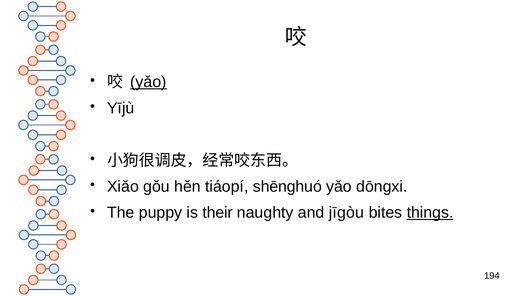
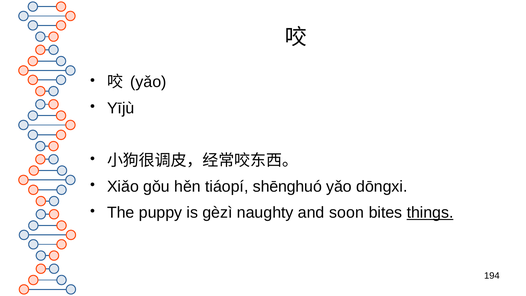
yǎo at (148, 82) underline: present -> none
their: their -> gèzì
jīgòu: jīgòu -> soon
